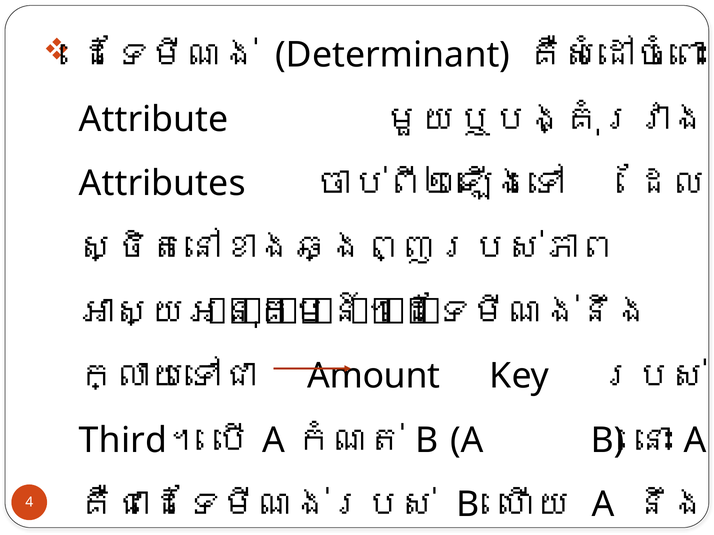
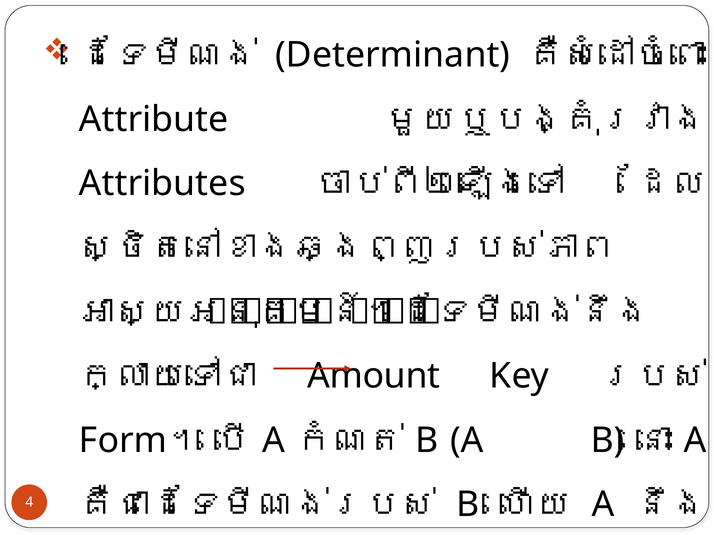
Third: Third -> Form
